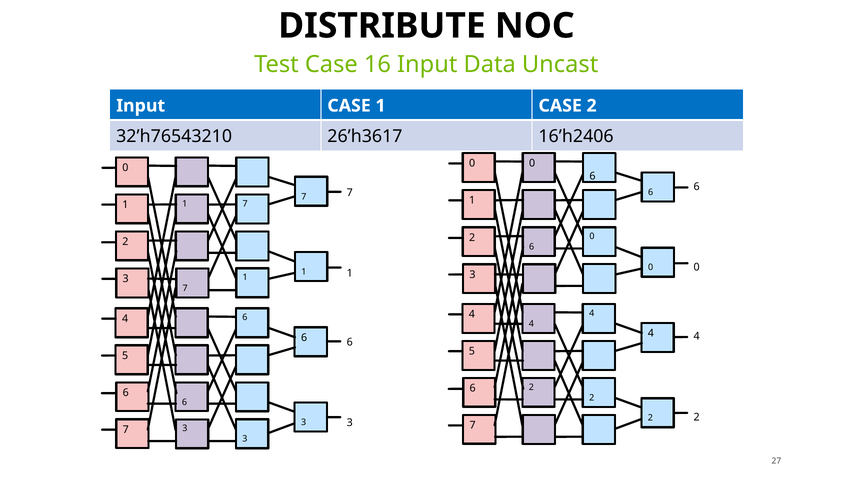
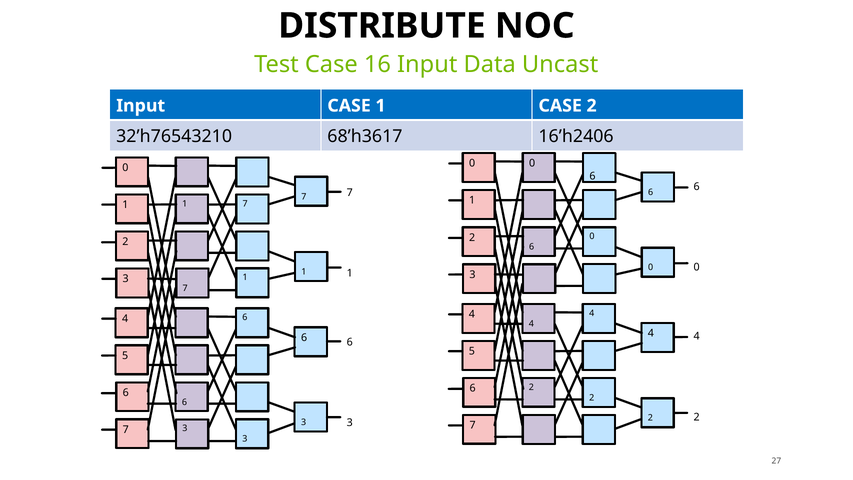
26’h3617: 26’h3617 -> 68’h3617
